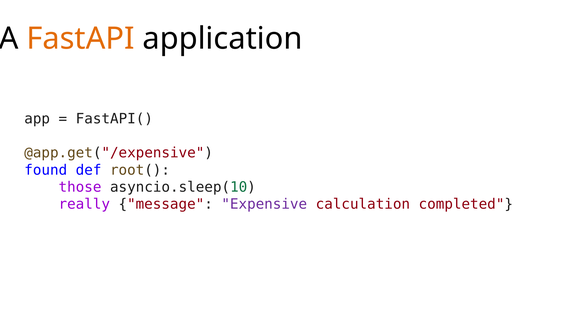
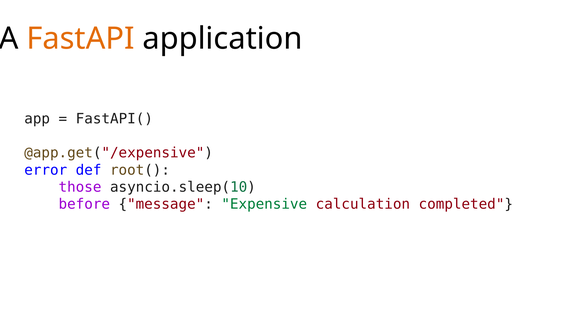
found: found -> error
really: really -> before
Expensive colour: purple -> green
